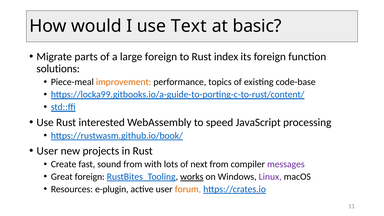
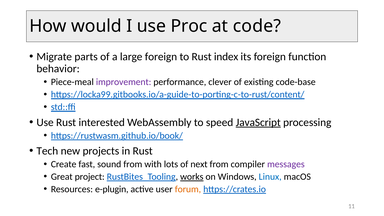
Text: Text -> Proc
basic: basic -> code
solutions: solutions -> behavior
improvement colour: orange -> purple
topics: topics -> clever
JavaScript underline: none -> present
User at (47, 151): User -> Tech
Great foreign: foreign -> project
Linux colour: purple -> blue
